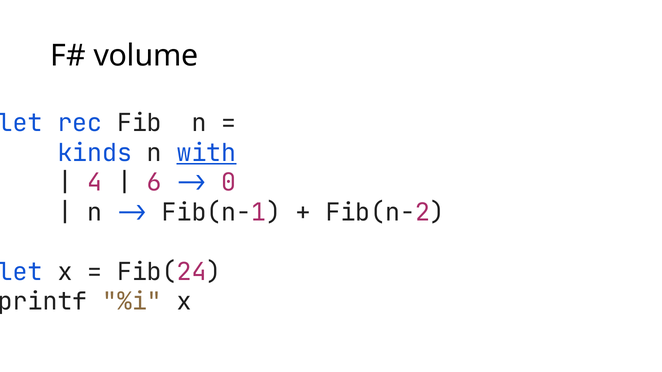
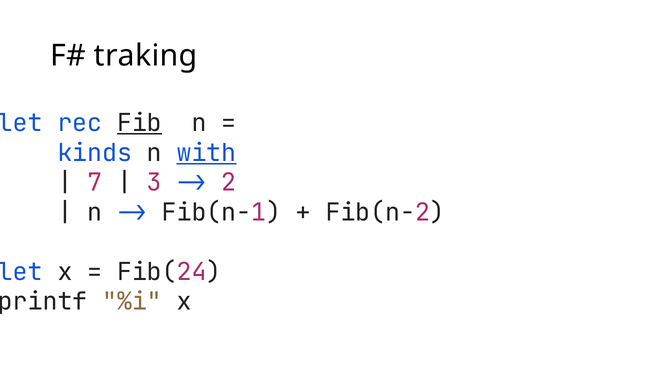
volume: volume -> traking
Fib underline: none -> present
4: 4 -> 7
6: 6 -> 3
0: 0 -> 2
